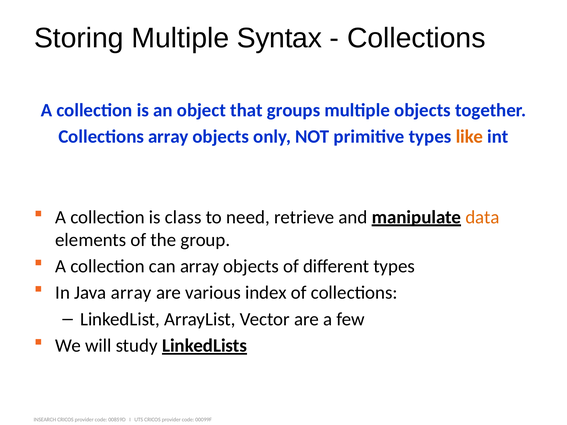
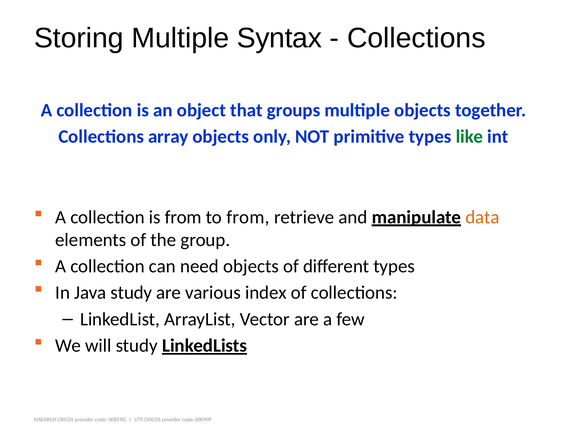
like colour: orange -> green
is class: class -> from
to need: need -> from
can array: array -> need
Java array: array -> study
